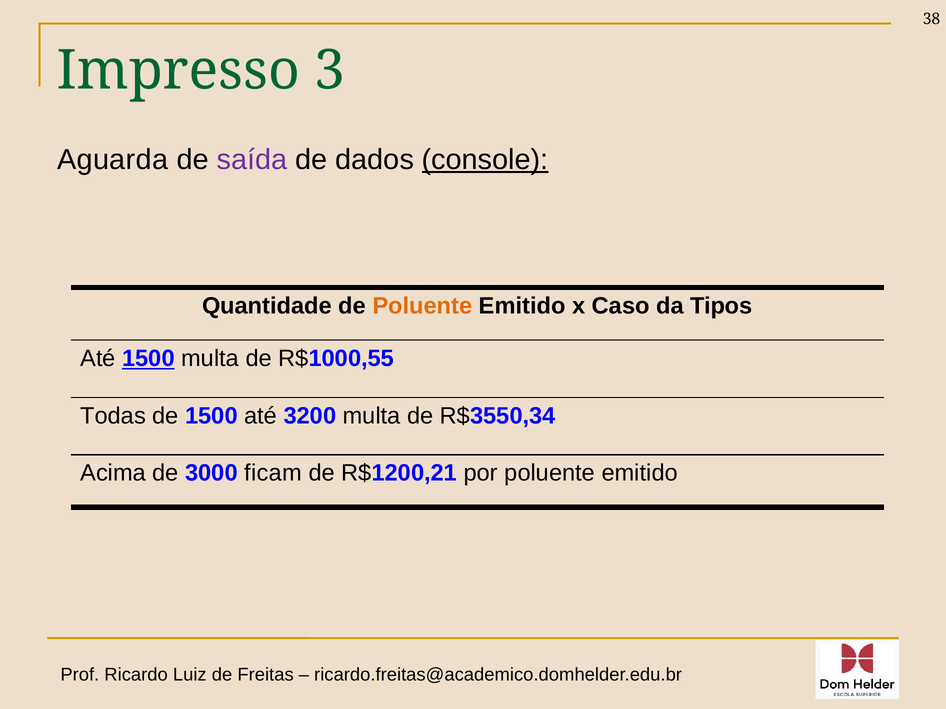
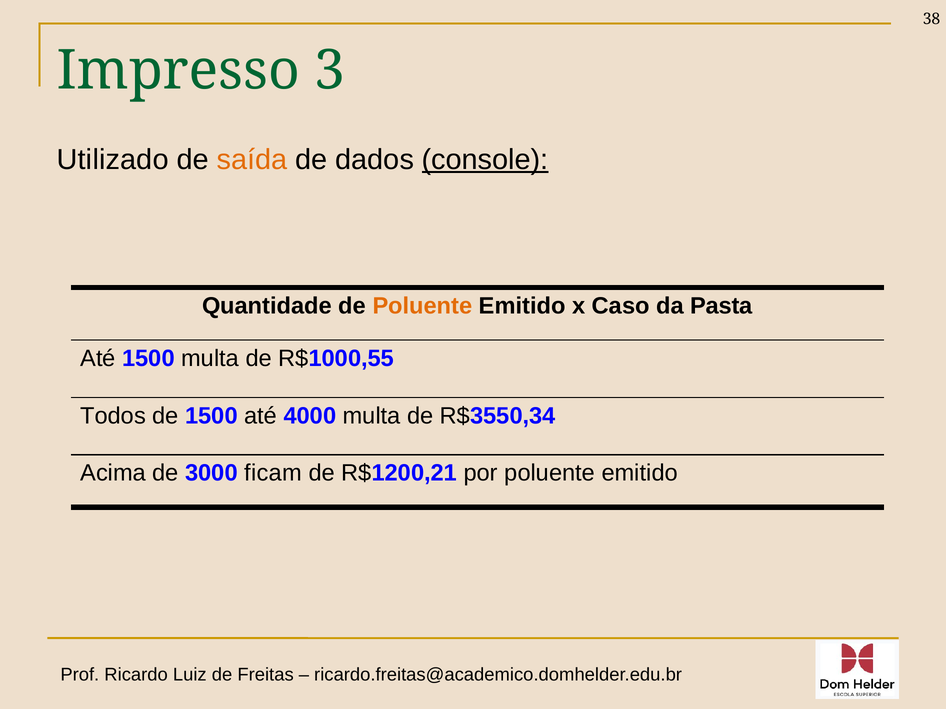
Aguarda: Aguarda -> Utilizado
saída colour: purple -> orange
Tipos: Tipos -> Pasta
1500 at (148, 359) underline: present -> none
Todas: Todas -> Todos
3200: 3200 -> 4000
